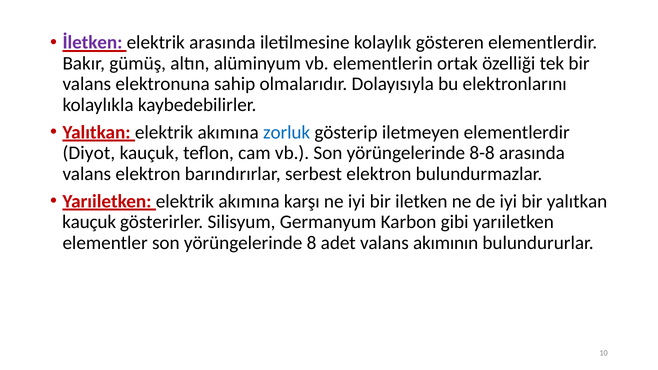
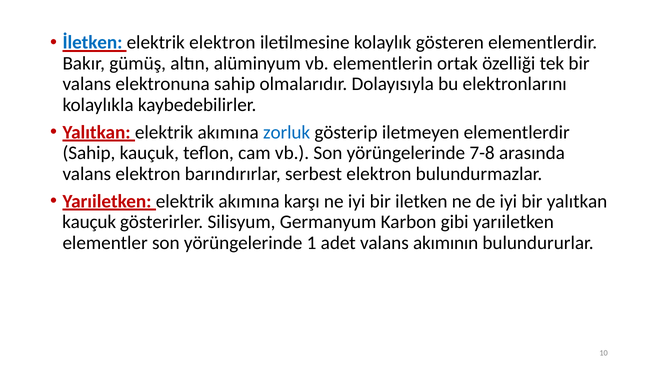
İletken colour: purple -> blue
elektrik arasında: arasında -> elektron
Diyot at (89, 153): Diyot -> Sahip
8-8: 8-8 -> 7-8
8: 8 -> 1
